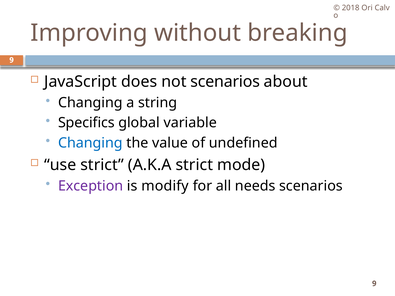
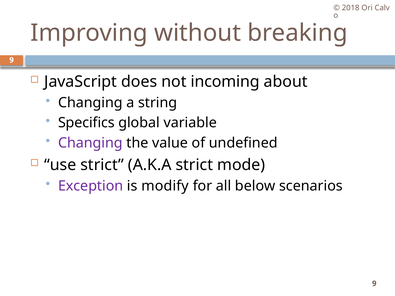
not scenarios: scenarios -> incoming
Changing at (90, 143) colour: blue -> purple
needs: needs -> below
